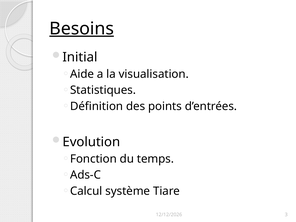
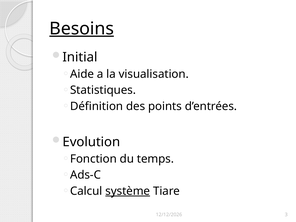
système underline: none -> present
